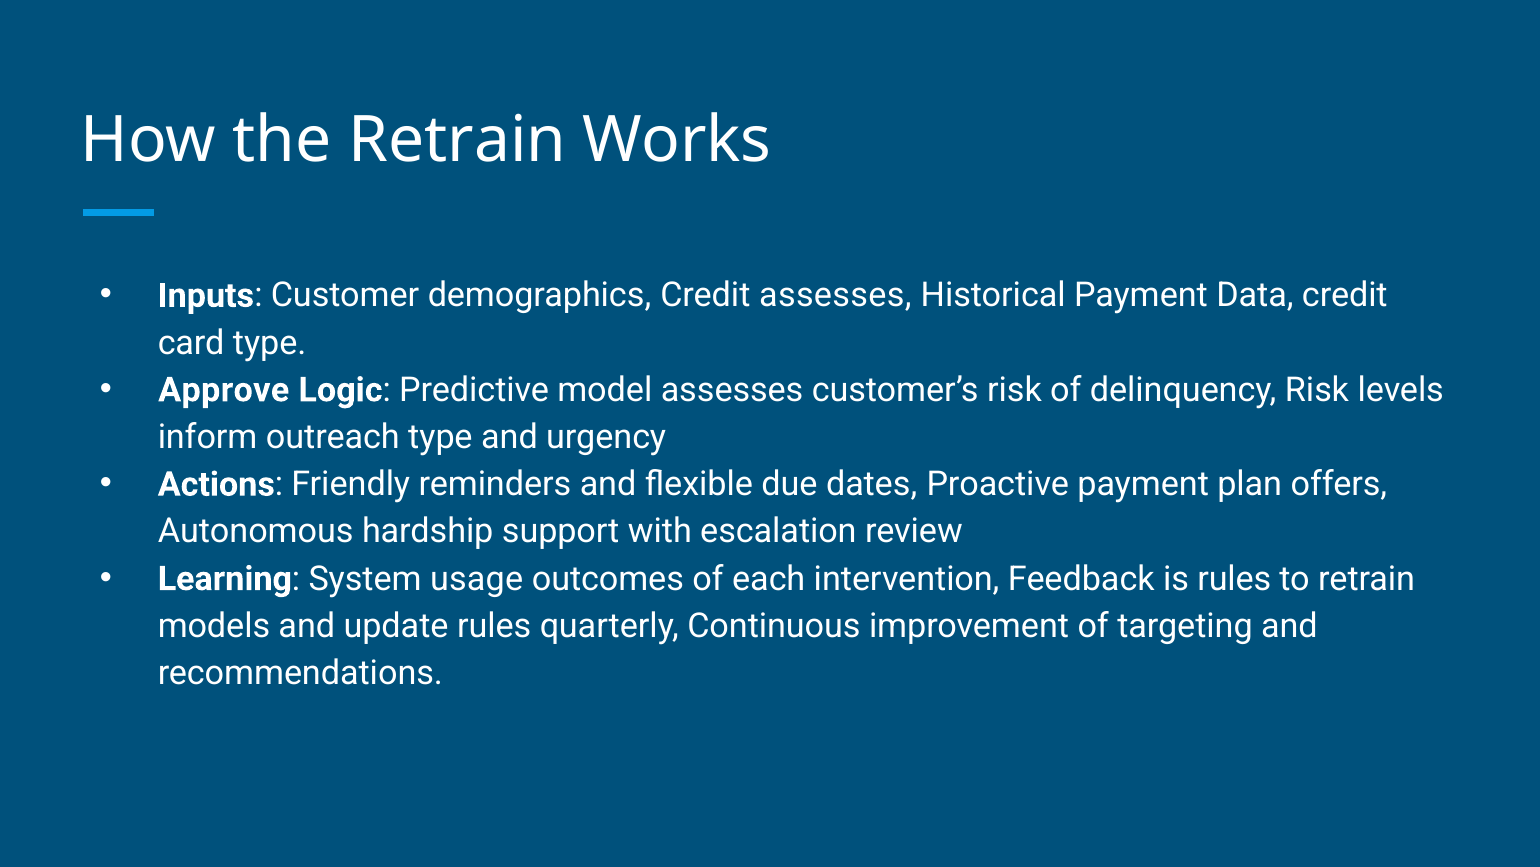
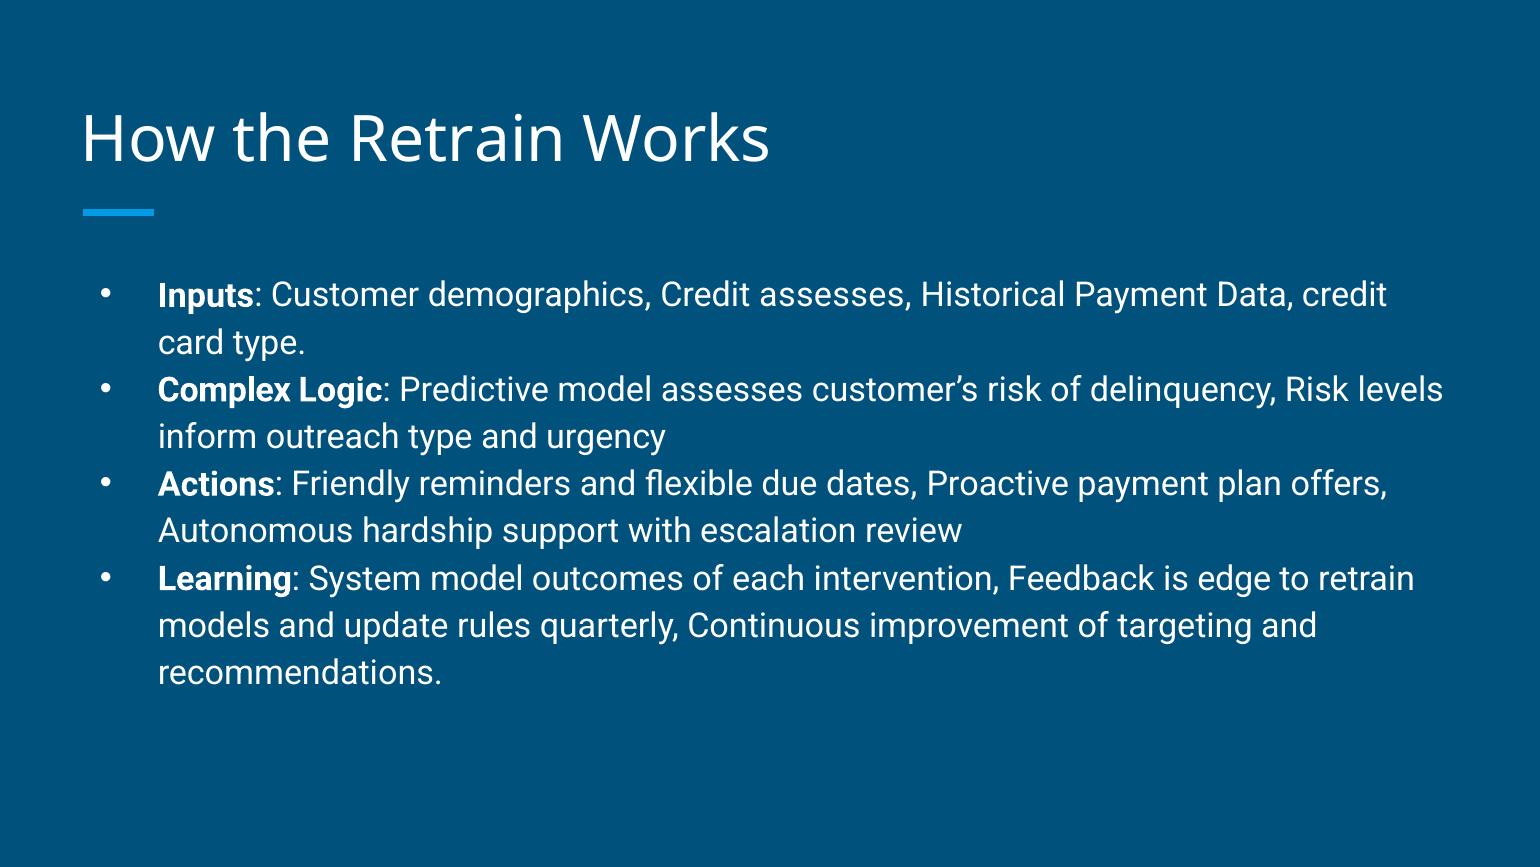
Approve: Approve -> Complex
System usage: usage -> model
is rules: rules -> edge
